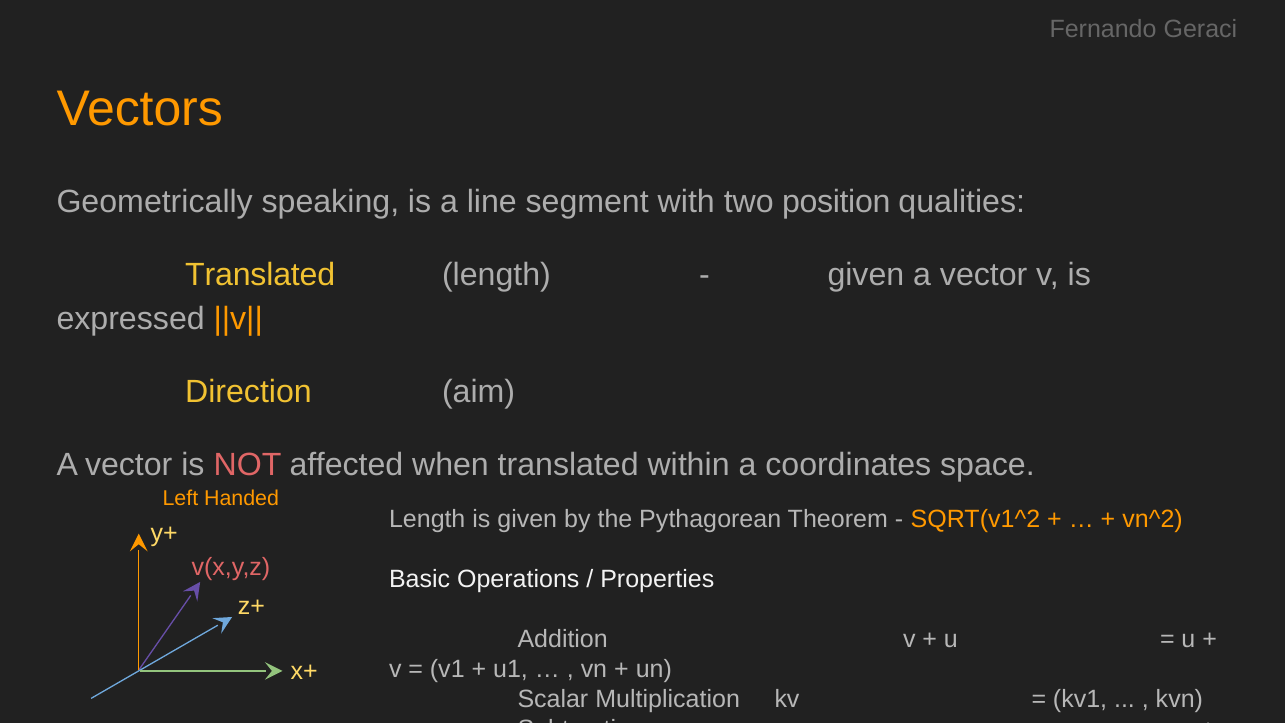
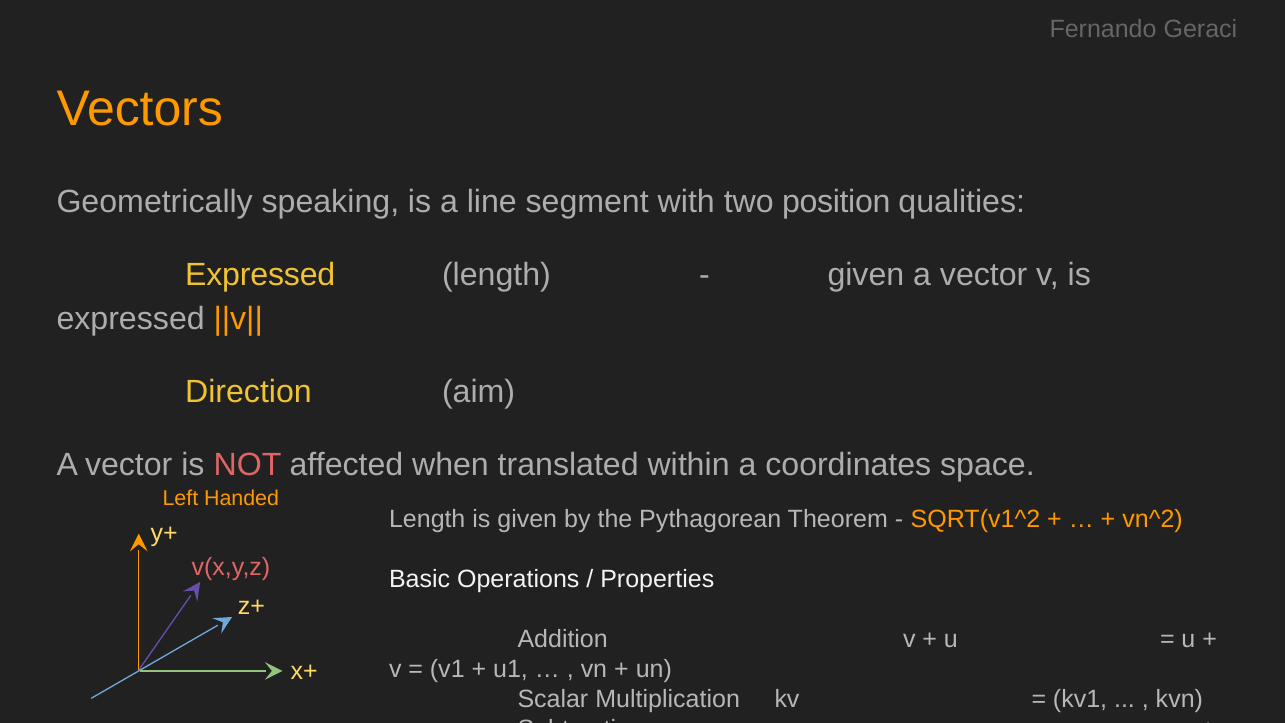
Translated at (260, 275): Translated -> Expressed
